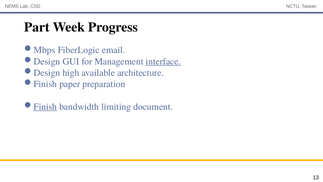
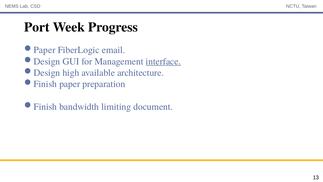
Part: Part -> Port
Mbps at (45, 50): Mbps -> Paper
Finish at (45, 107) underline: present -> none
